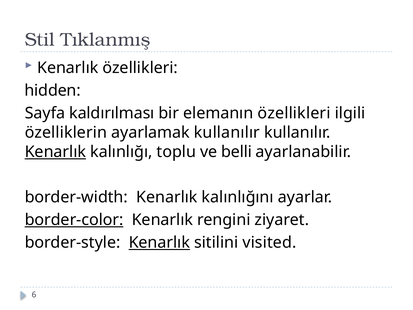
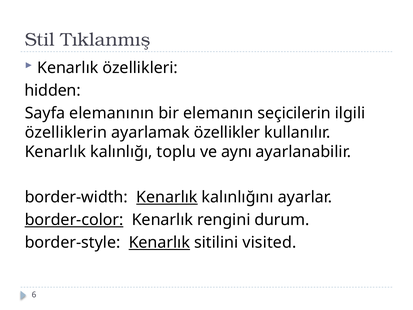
kaldırılması: kaldırılması -> elemanının
elemanın özellikleri: özellikleri -> seçicilerin
ayarlamak kullanılır: kullanılır -> özellikler
Kenarlık at (55, 152) underline: present -> none
belli: belli -> aynı
Kenarlık at (167, 197) underline: none -> present
ziyaret: ziyaret -> durum
